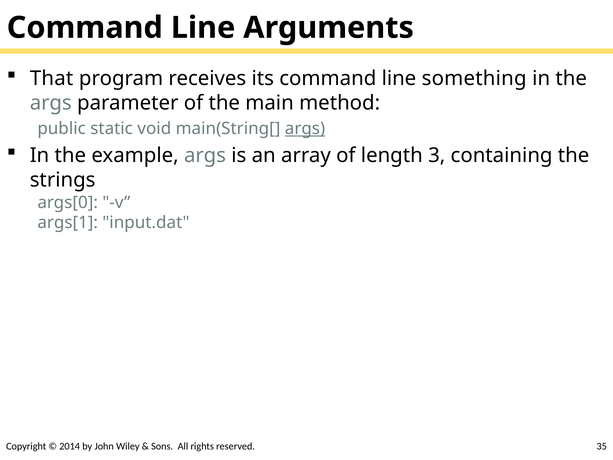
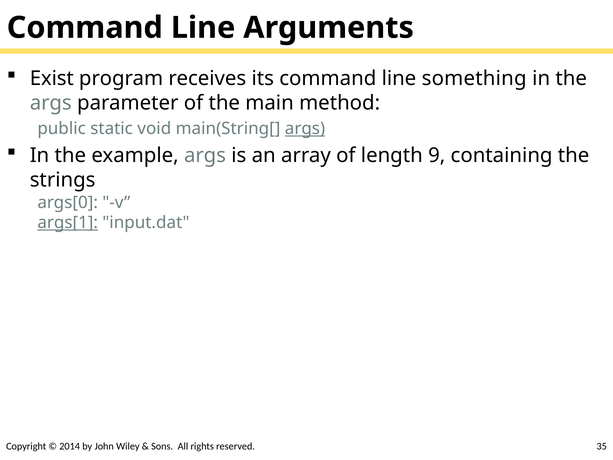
That: That -> Exist
3: 3 -> 9
args[1 underline: none -> present
